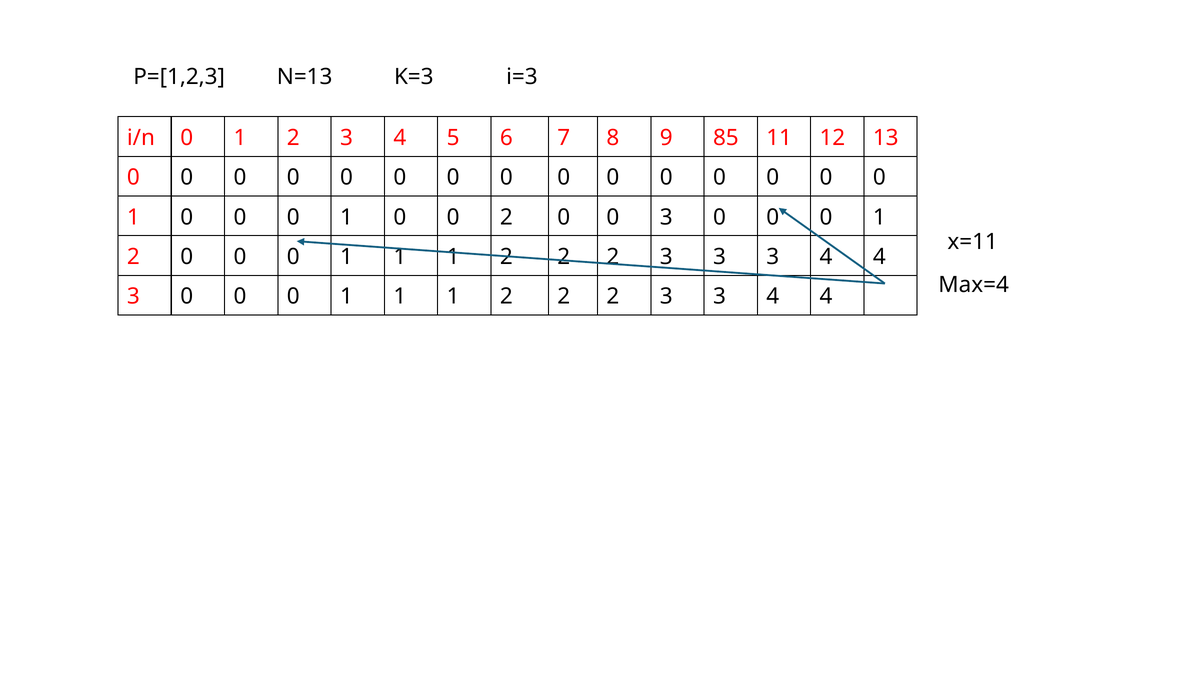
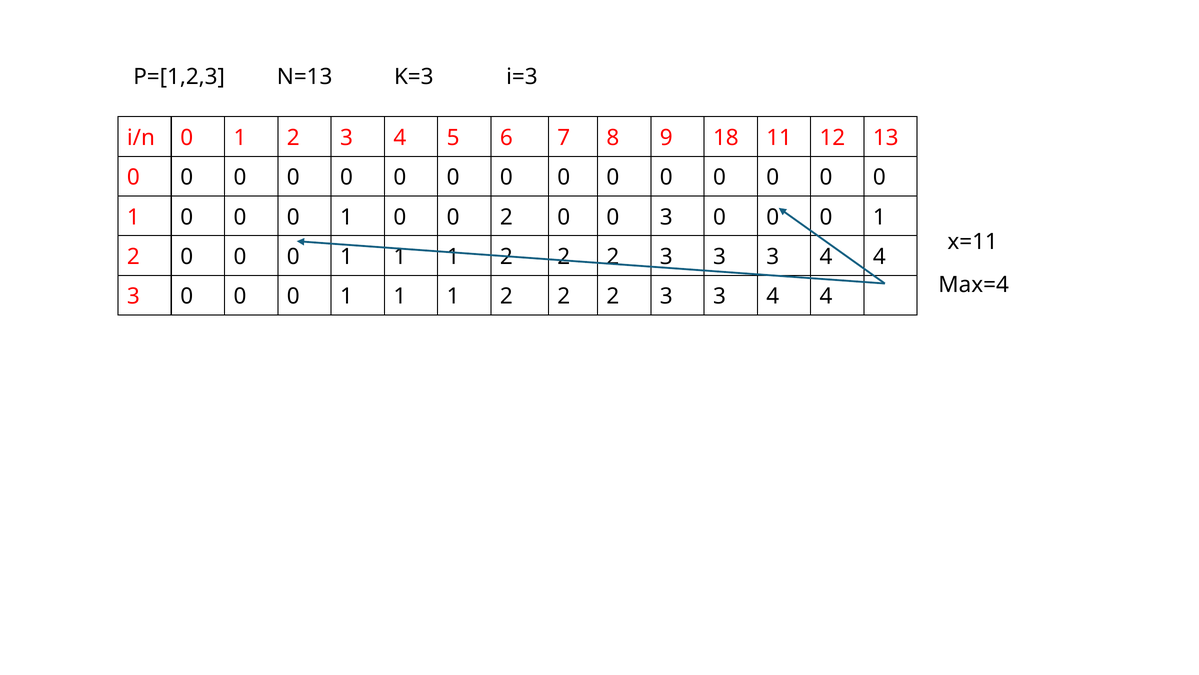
85: 85 -> 18
